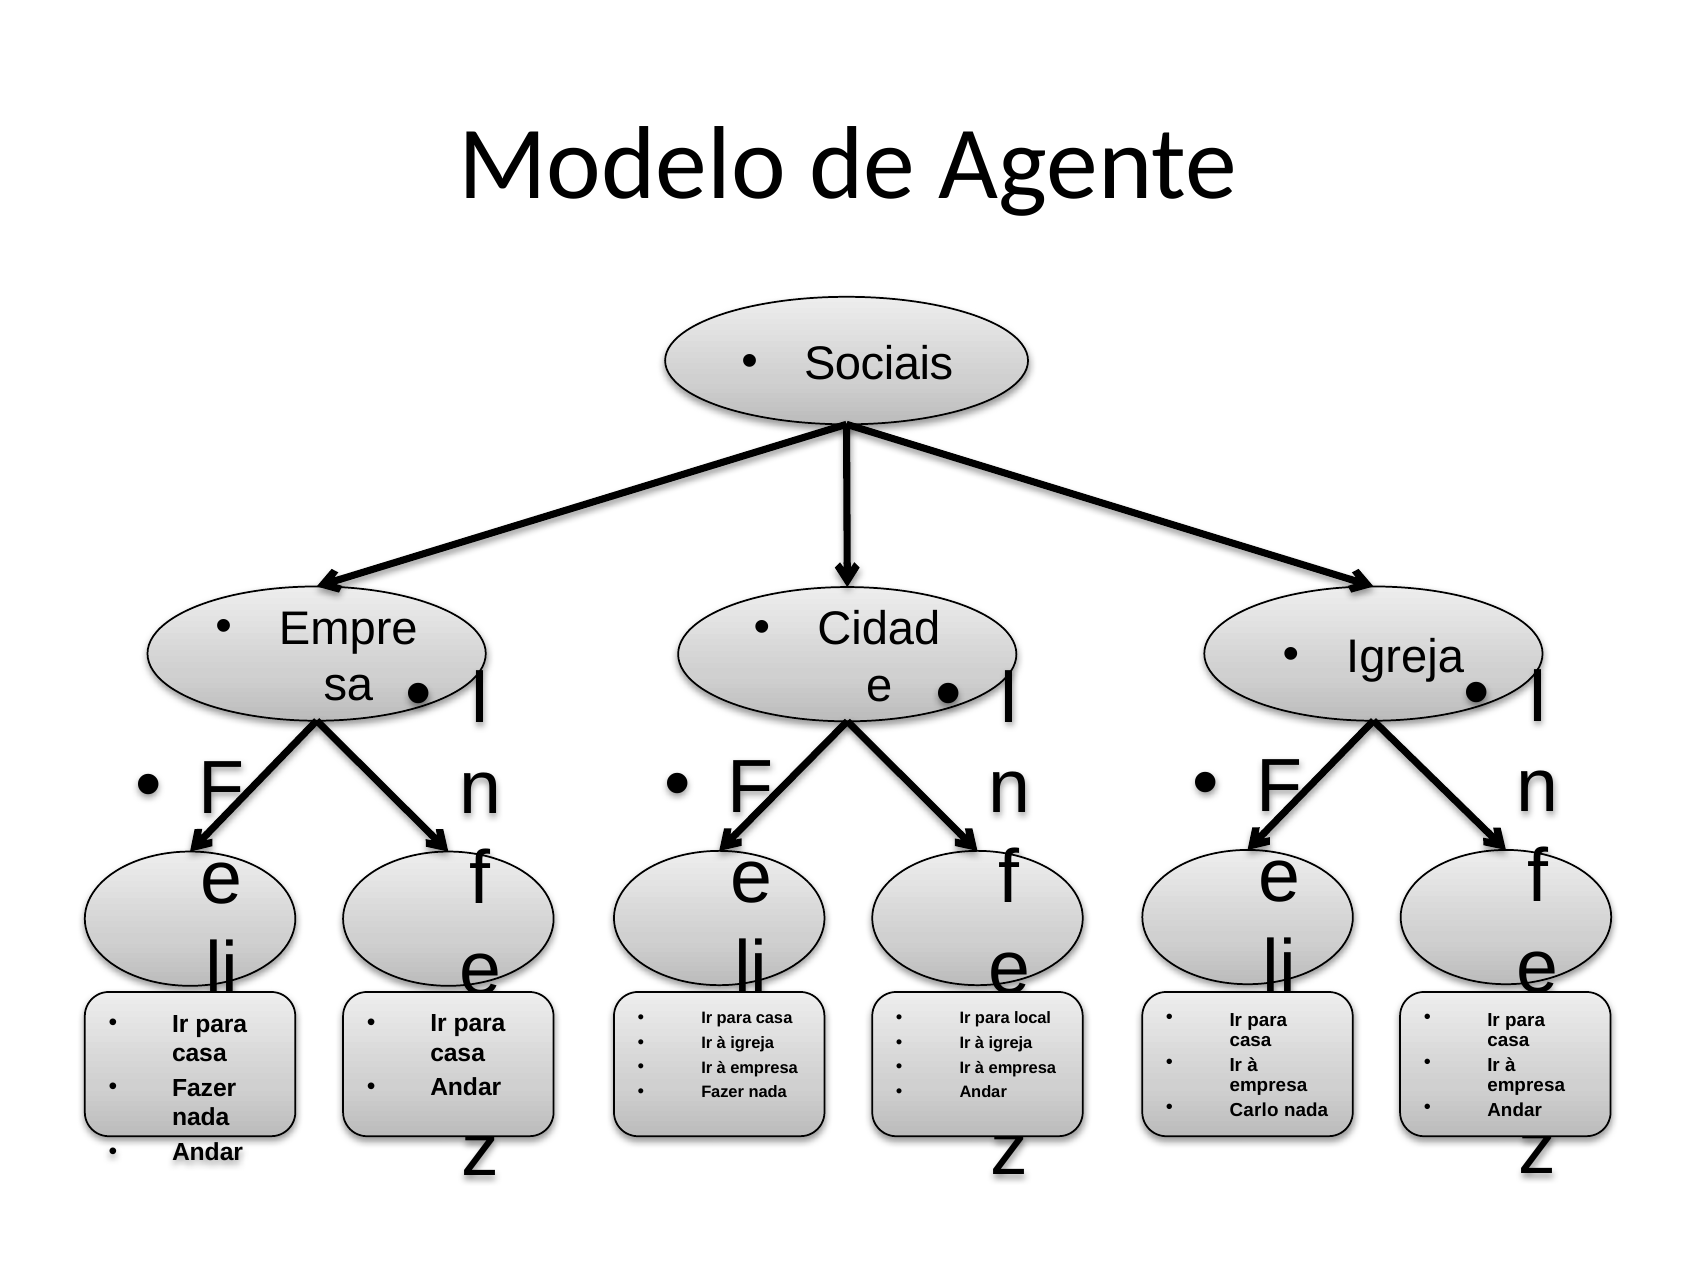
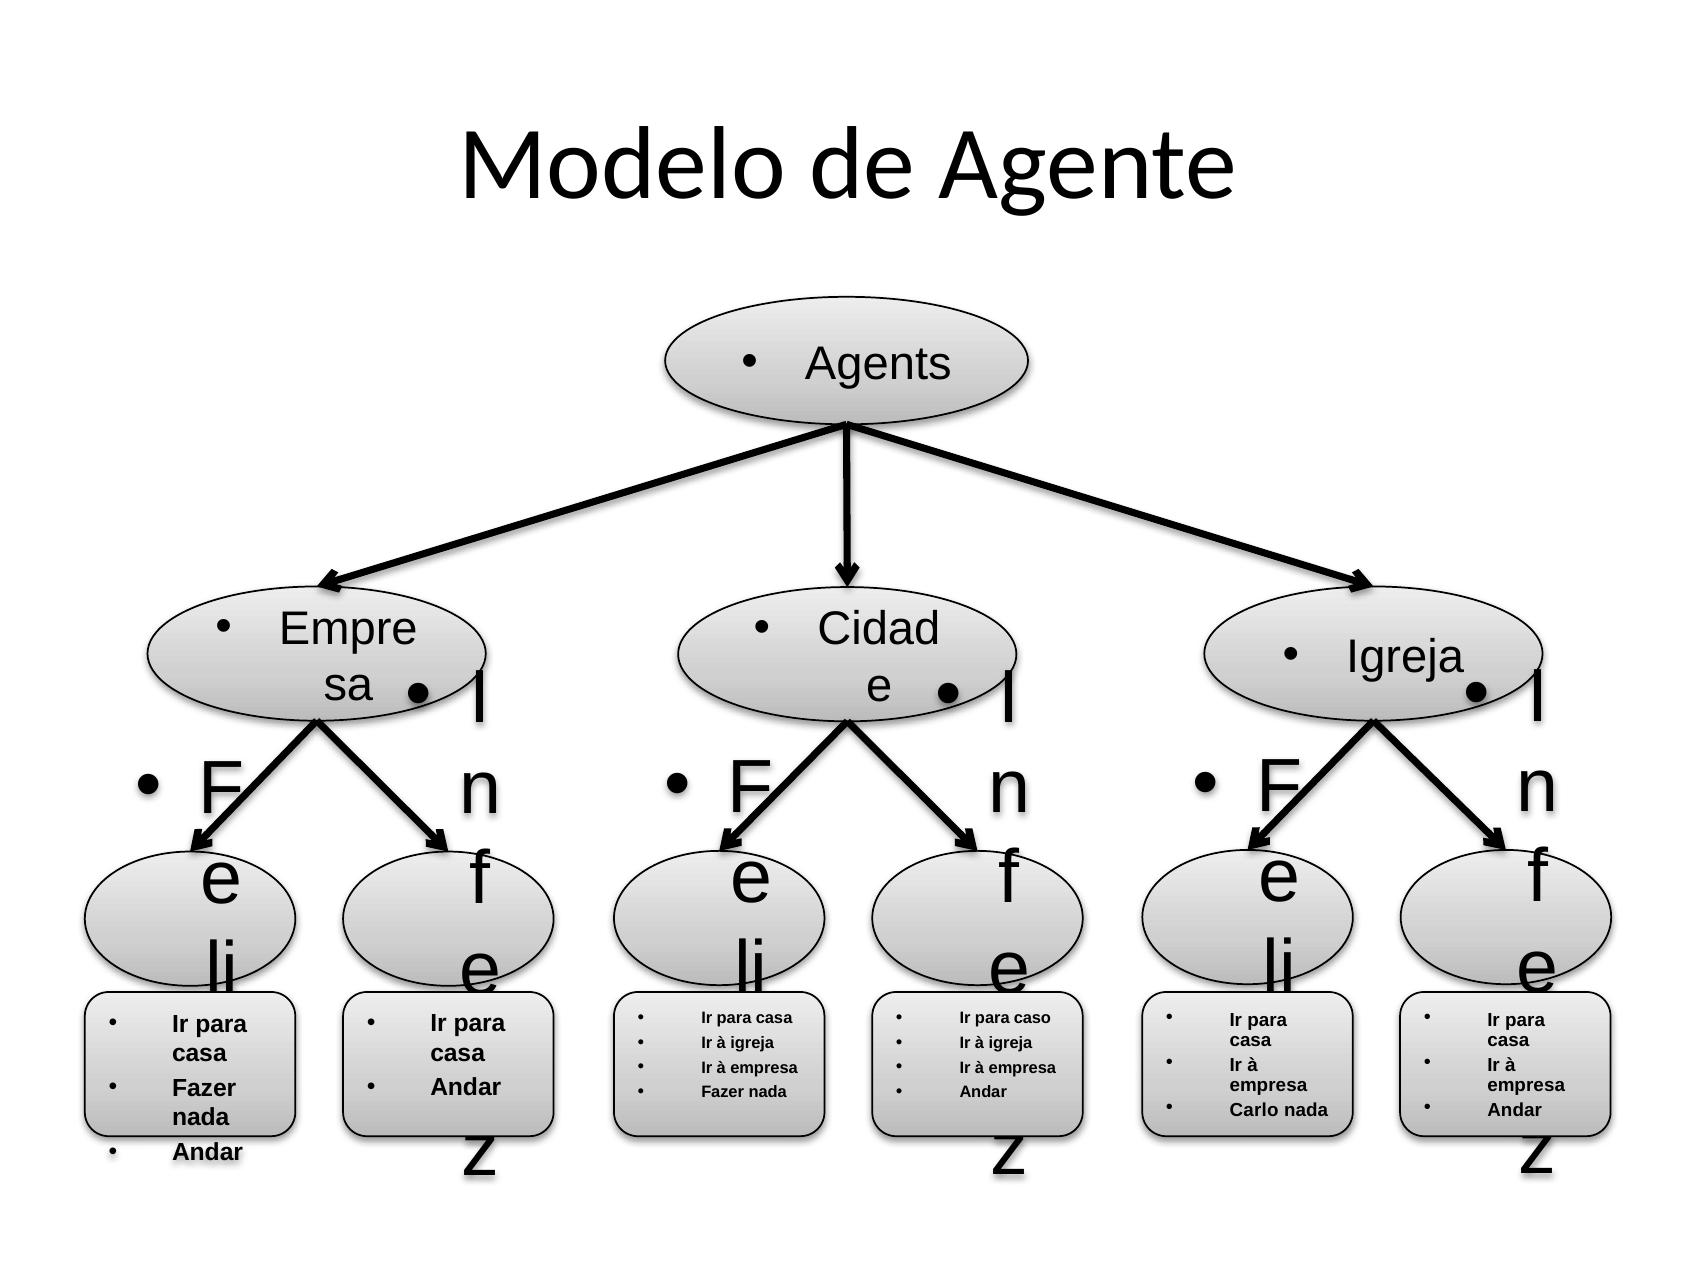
Sociais: Sociais -> Agents
local: local -> caso
